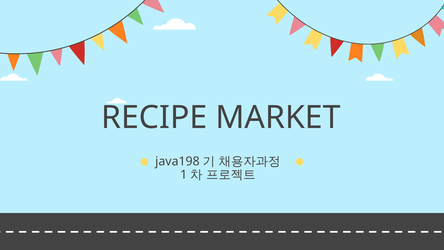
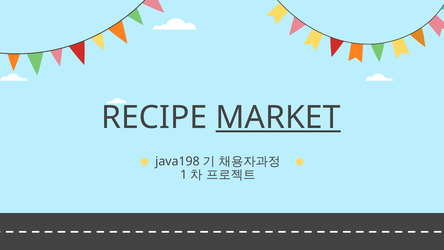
MARKET underline: none -> present
